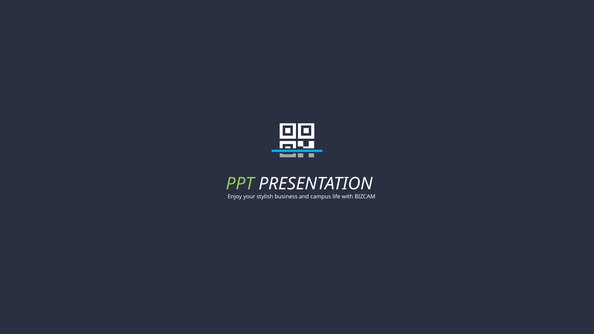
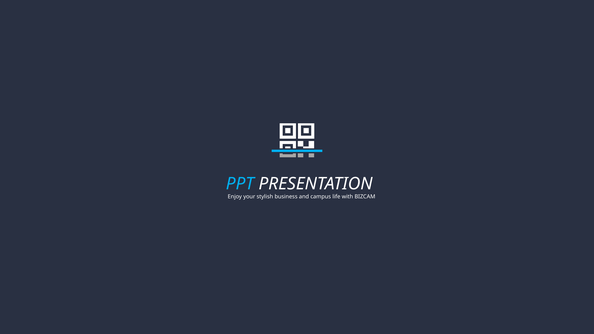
PPT colour: light green -> light blue
